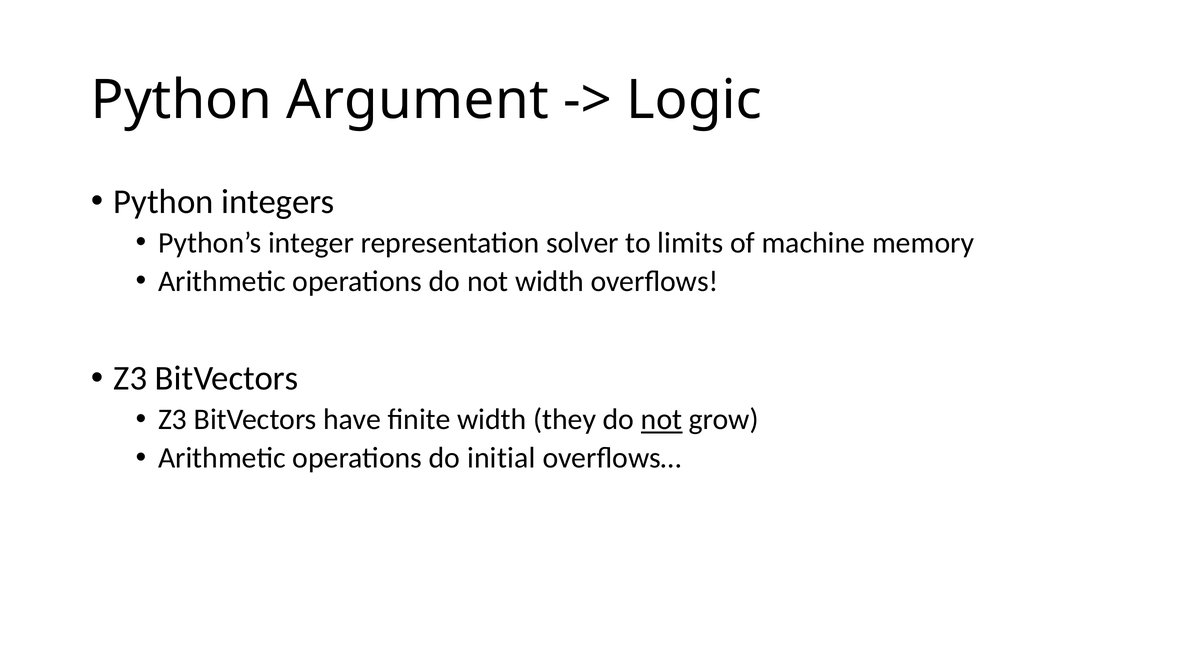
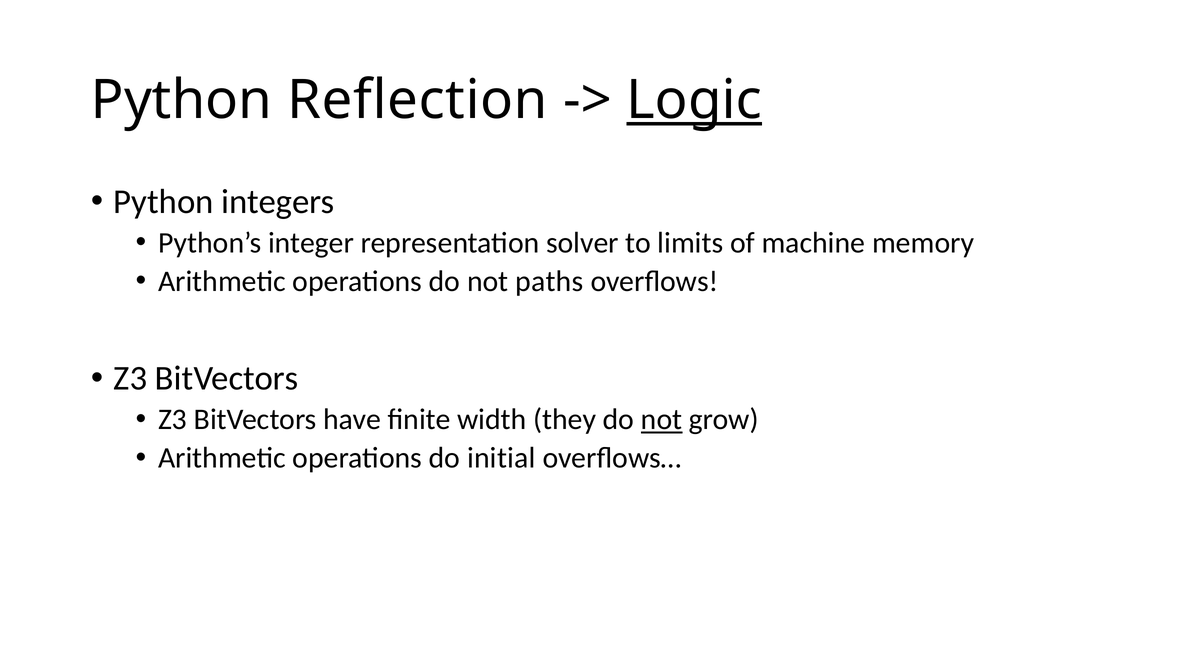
Argument: Argument -> Reflection
Logic underline: none -> present
not width: width -> paths
